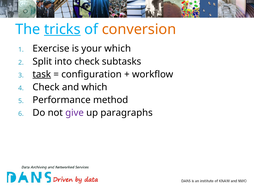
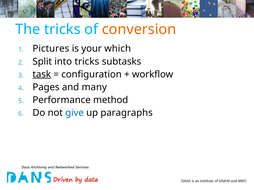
tricks at (62, 29) underline: present -> none
Exercise: Exercise -> Pictures
into check: check -> tricks
Check at (46, 87): Check -> Pages
and which: which -> many
give colour: purple -> blue
